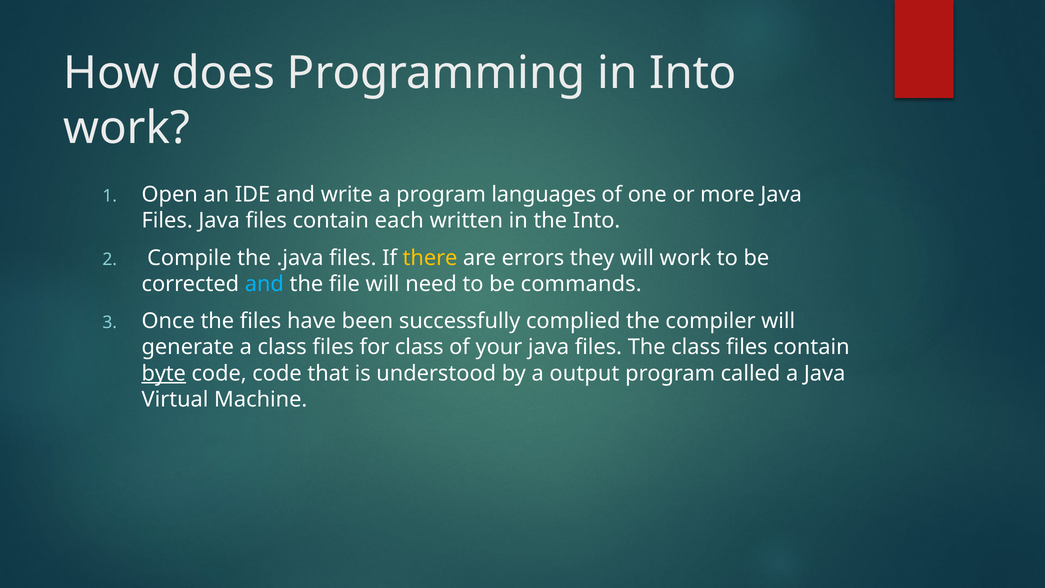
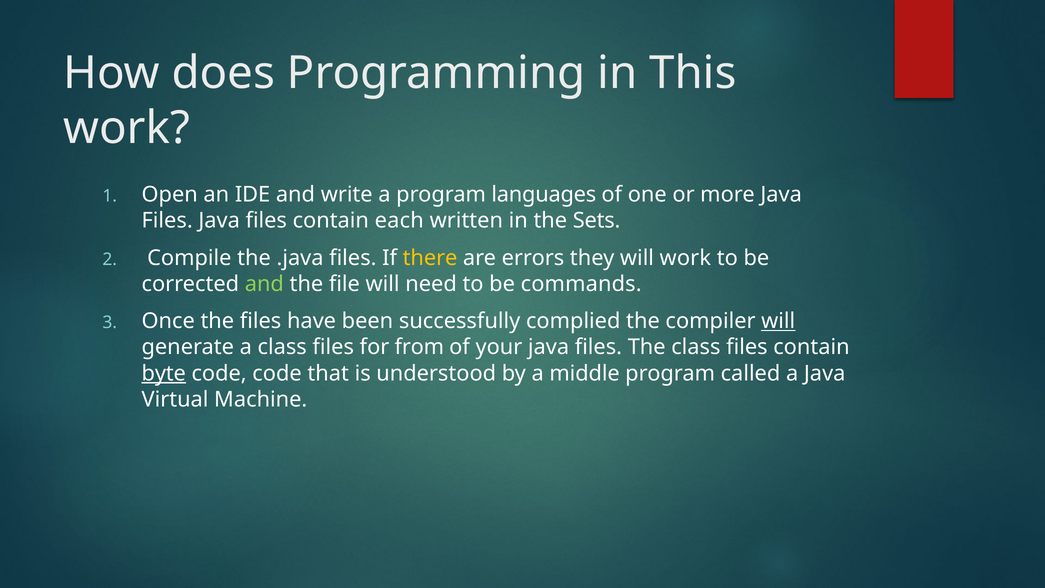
in Into: Into -> This
the Into: Into -> Sets
and at (264, 284) colour: light blue -> light green
will at (778, 321) underline: none -> present
for class: class -> from
output: output -> middle
